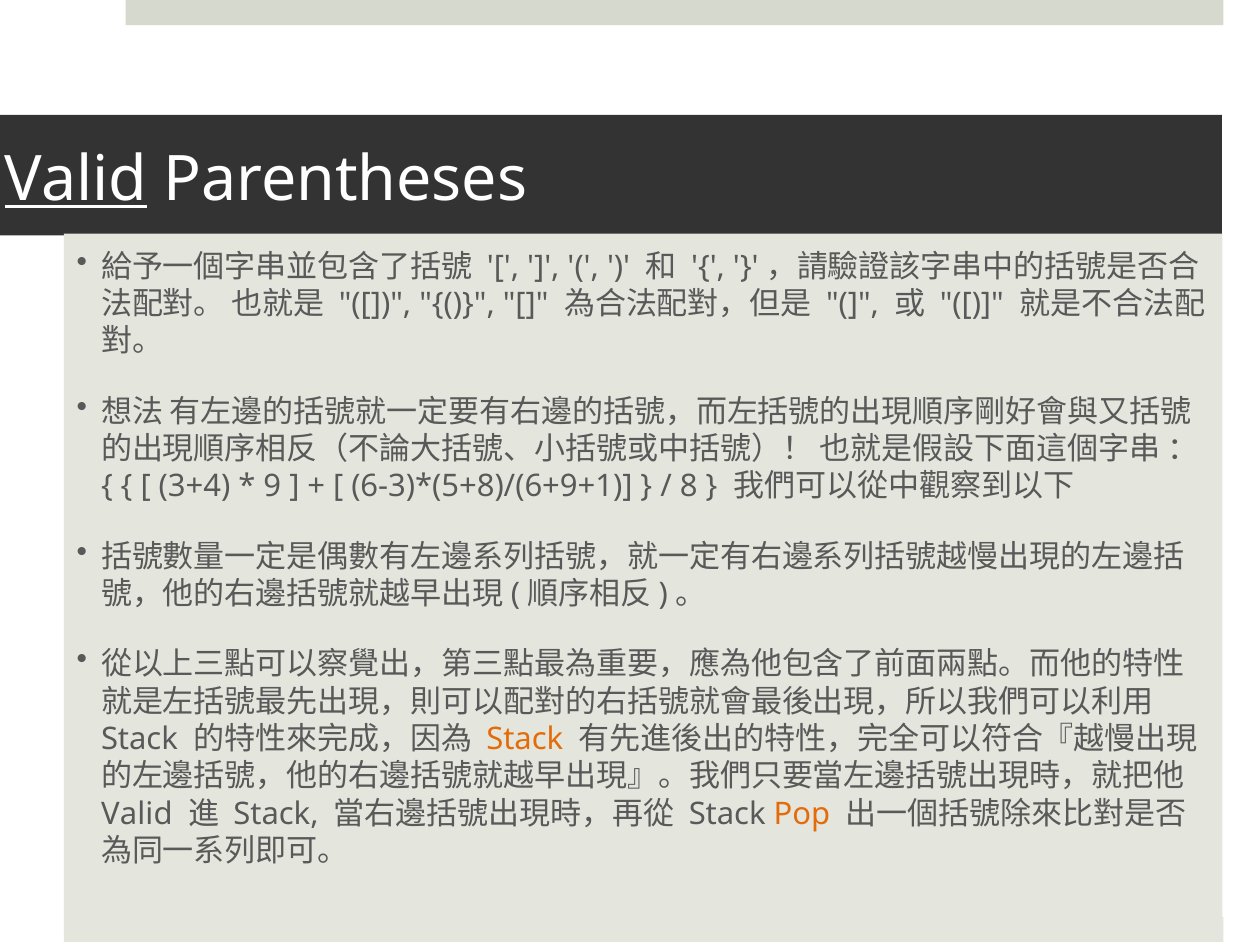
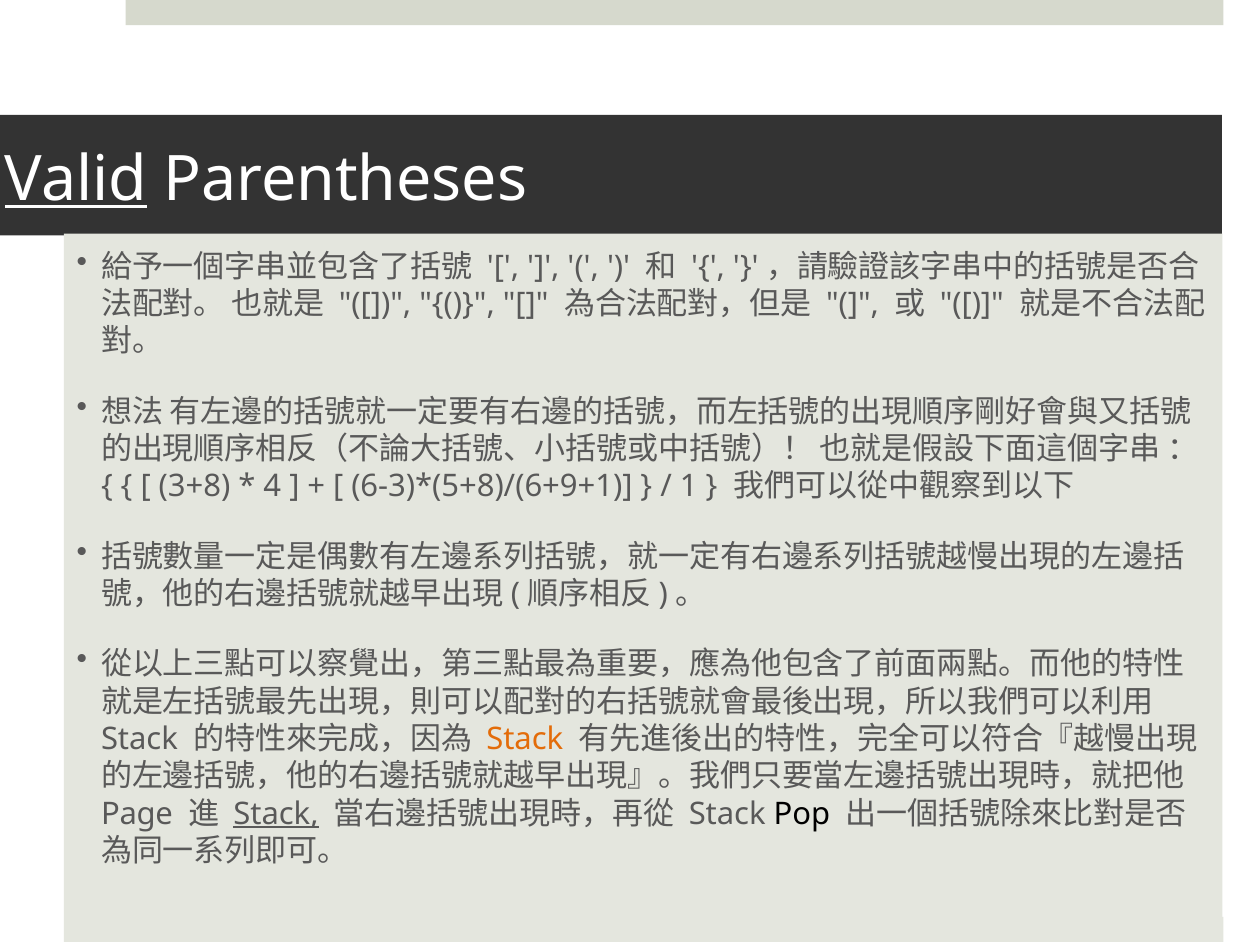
3+4: 3+4 -> 3+8
9: 9 -> 4
8: 8 -> 1
Valid at (137, 813): Valid -> Page
Stack at (276, 813) underline: none -> present
Pop colour: orange -> black
